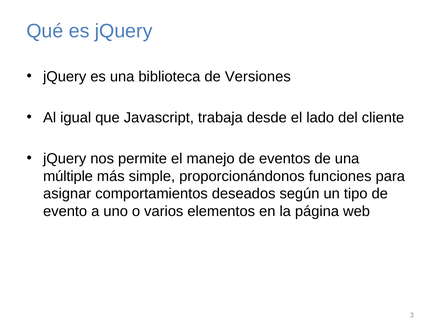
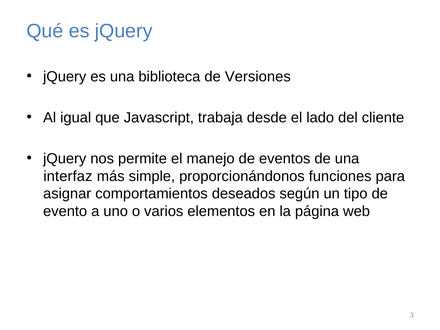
múltiple: múltiple -> interfaz
